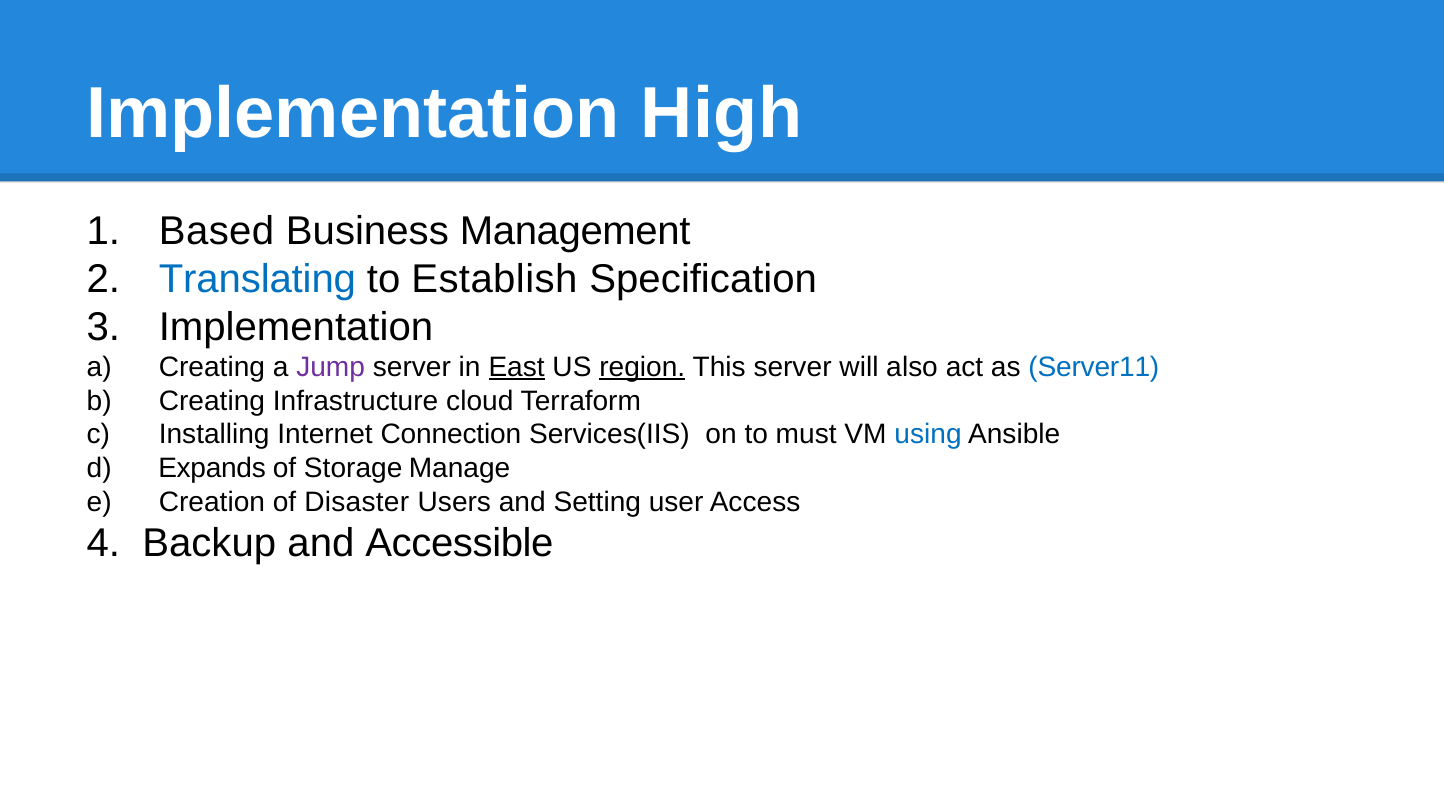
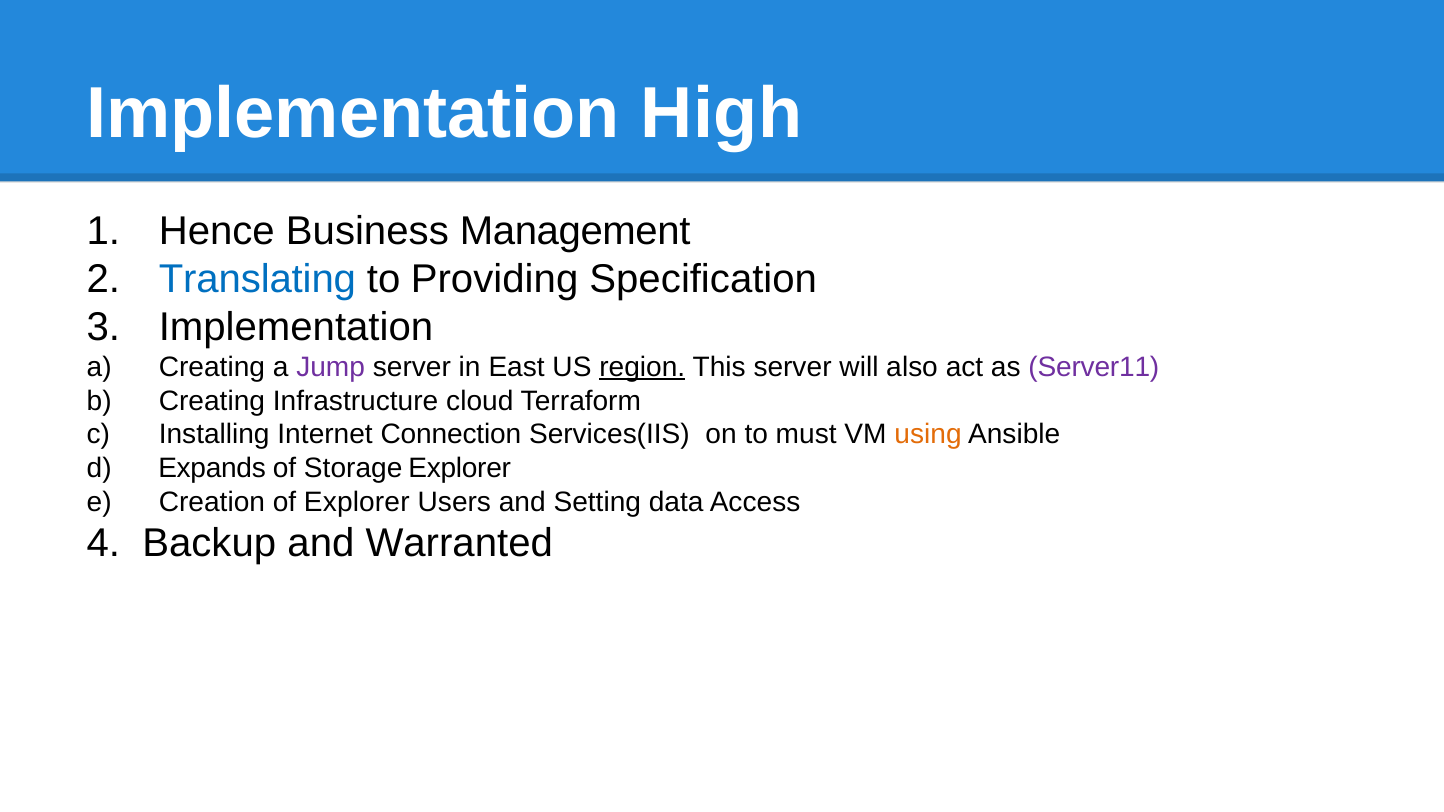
Based: Based -> Hence
Establish: Establish -> Providing
East underline: present -> none
Server11 colour: blue -> purple
using colour: blue -> orange
Storage Manage: Manage -> Explorer
of Disaster: Disaster -> Explorer
user: user -> data
Accessible: Accessible -> Warranted
